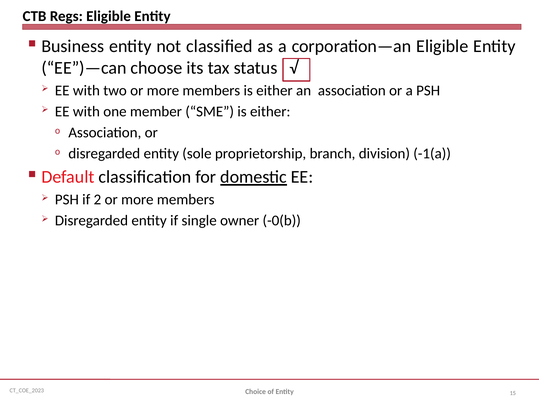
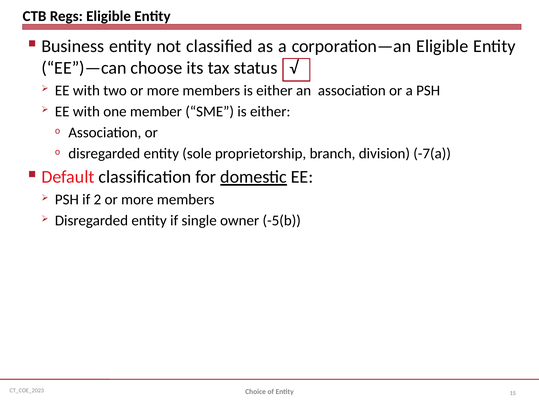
-1(a: -1(a -> -7(a
-0(b: -0(b -> -5(b
